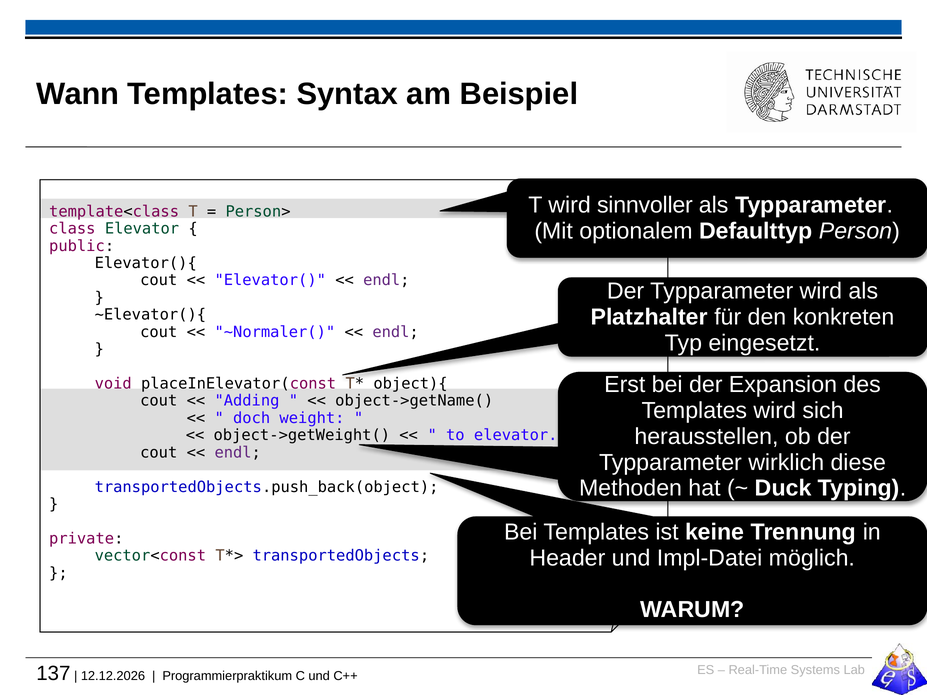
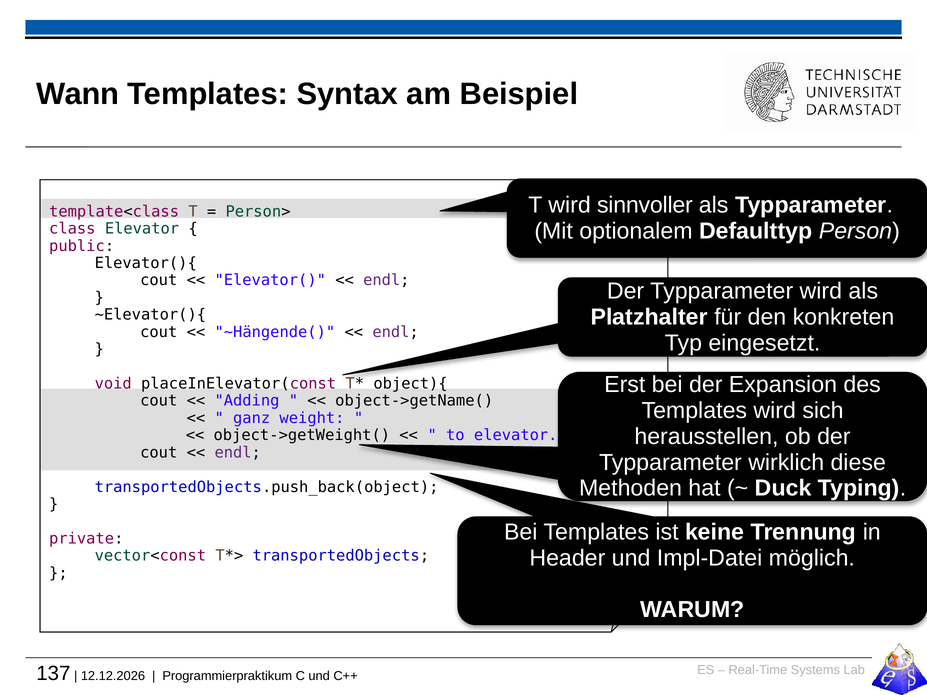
~Normaler(: ~Normaler( -> ~Hängende(
doch: doch -> ganz
